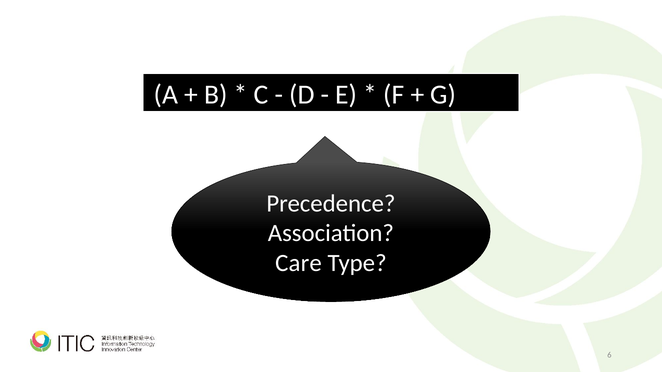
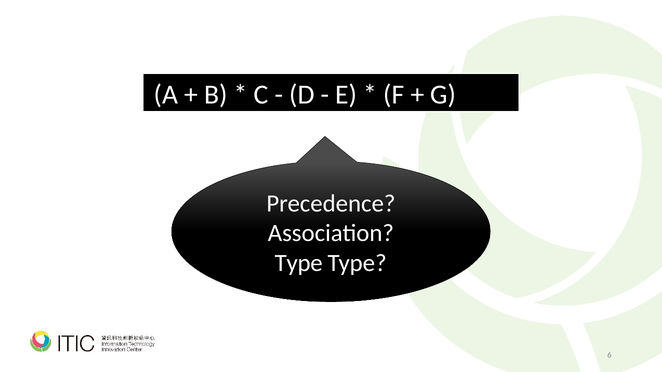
Care at (298, 263): Care -> Type
